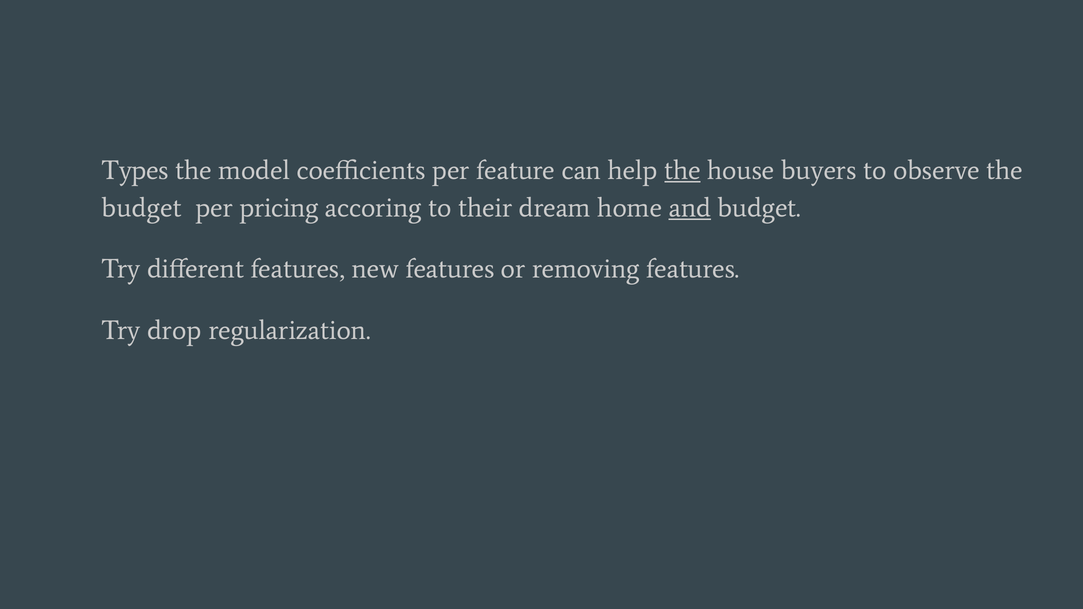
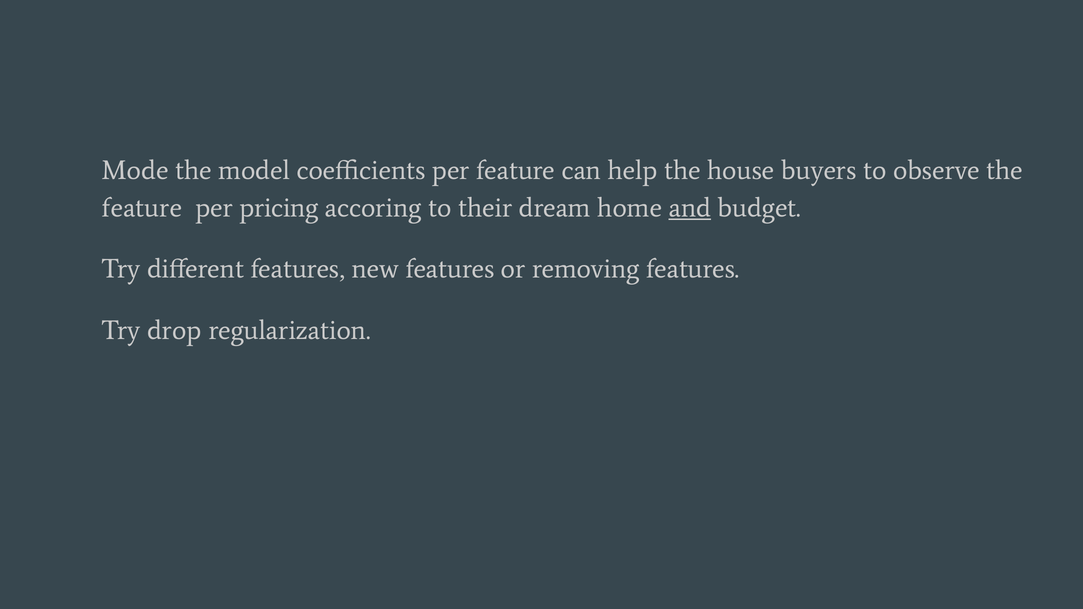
Types: Types -> Mode
the at (682, 170) underline: present -> none
budget at (142, 208): budget -> feature
